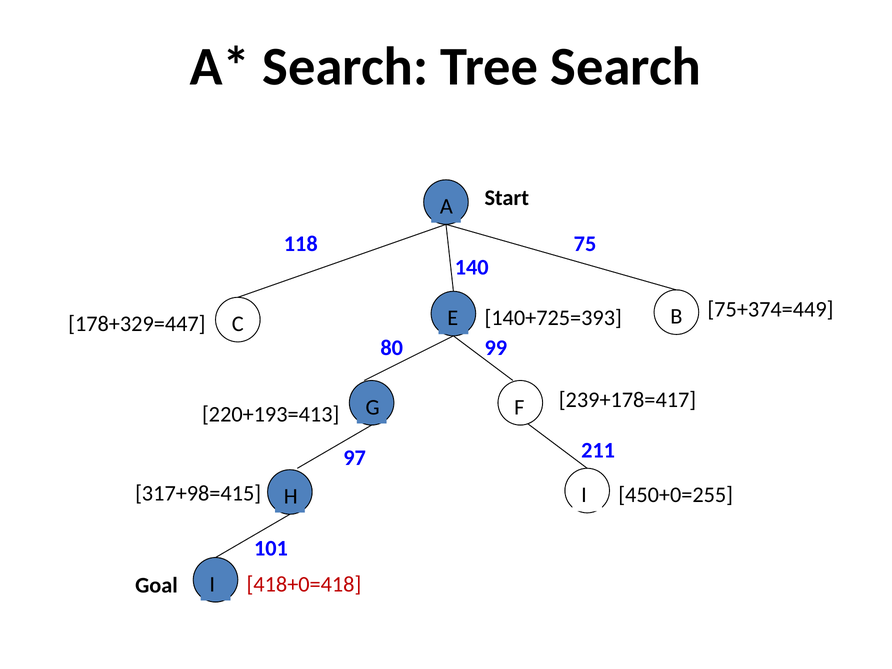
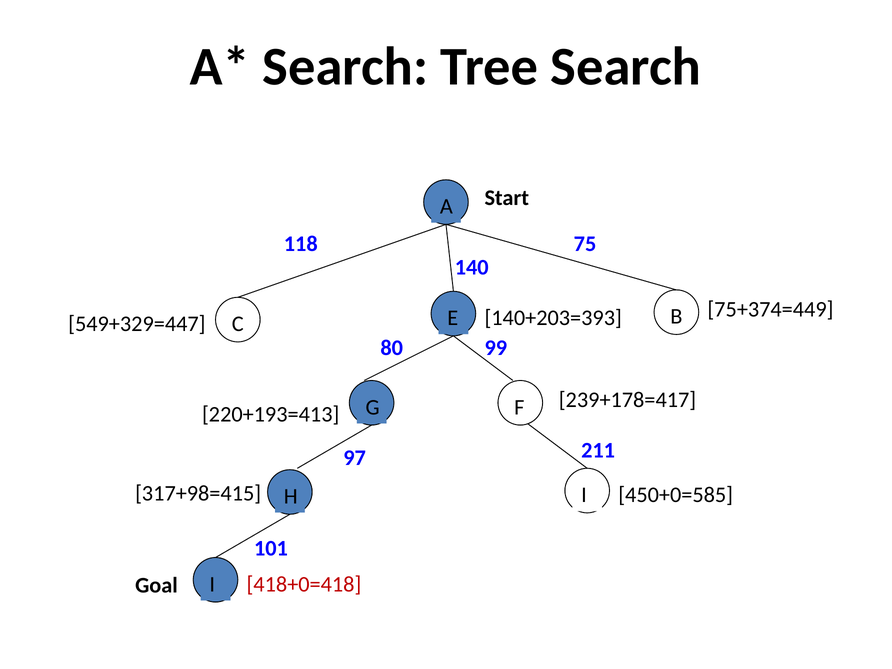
140+725=393: 140+725=393 -> 140+203=393
178+329=447: 178+329=447 -> 549+329=447
450+0=255: 450+0=255 -> 450+0=585
